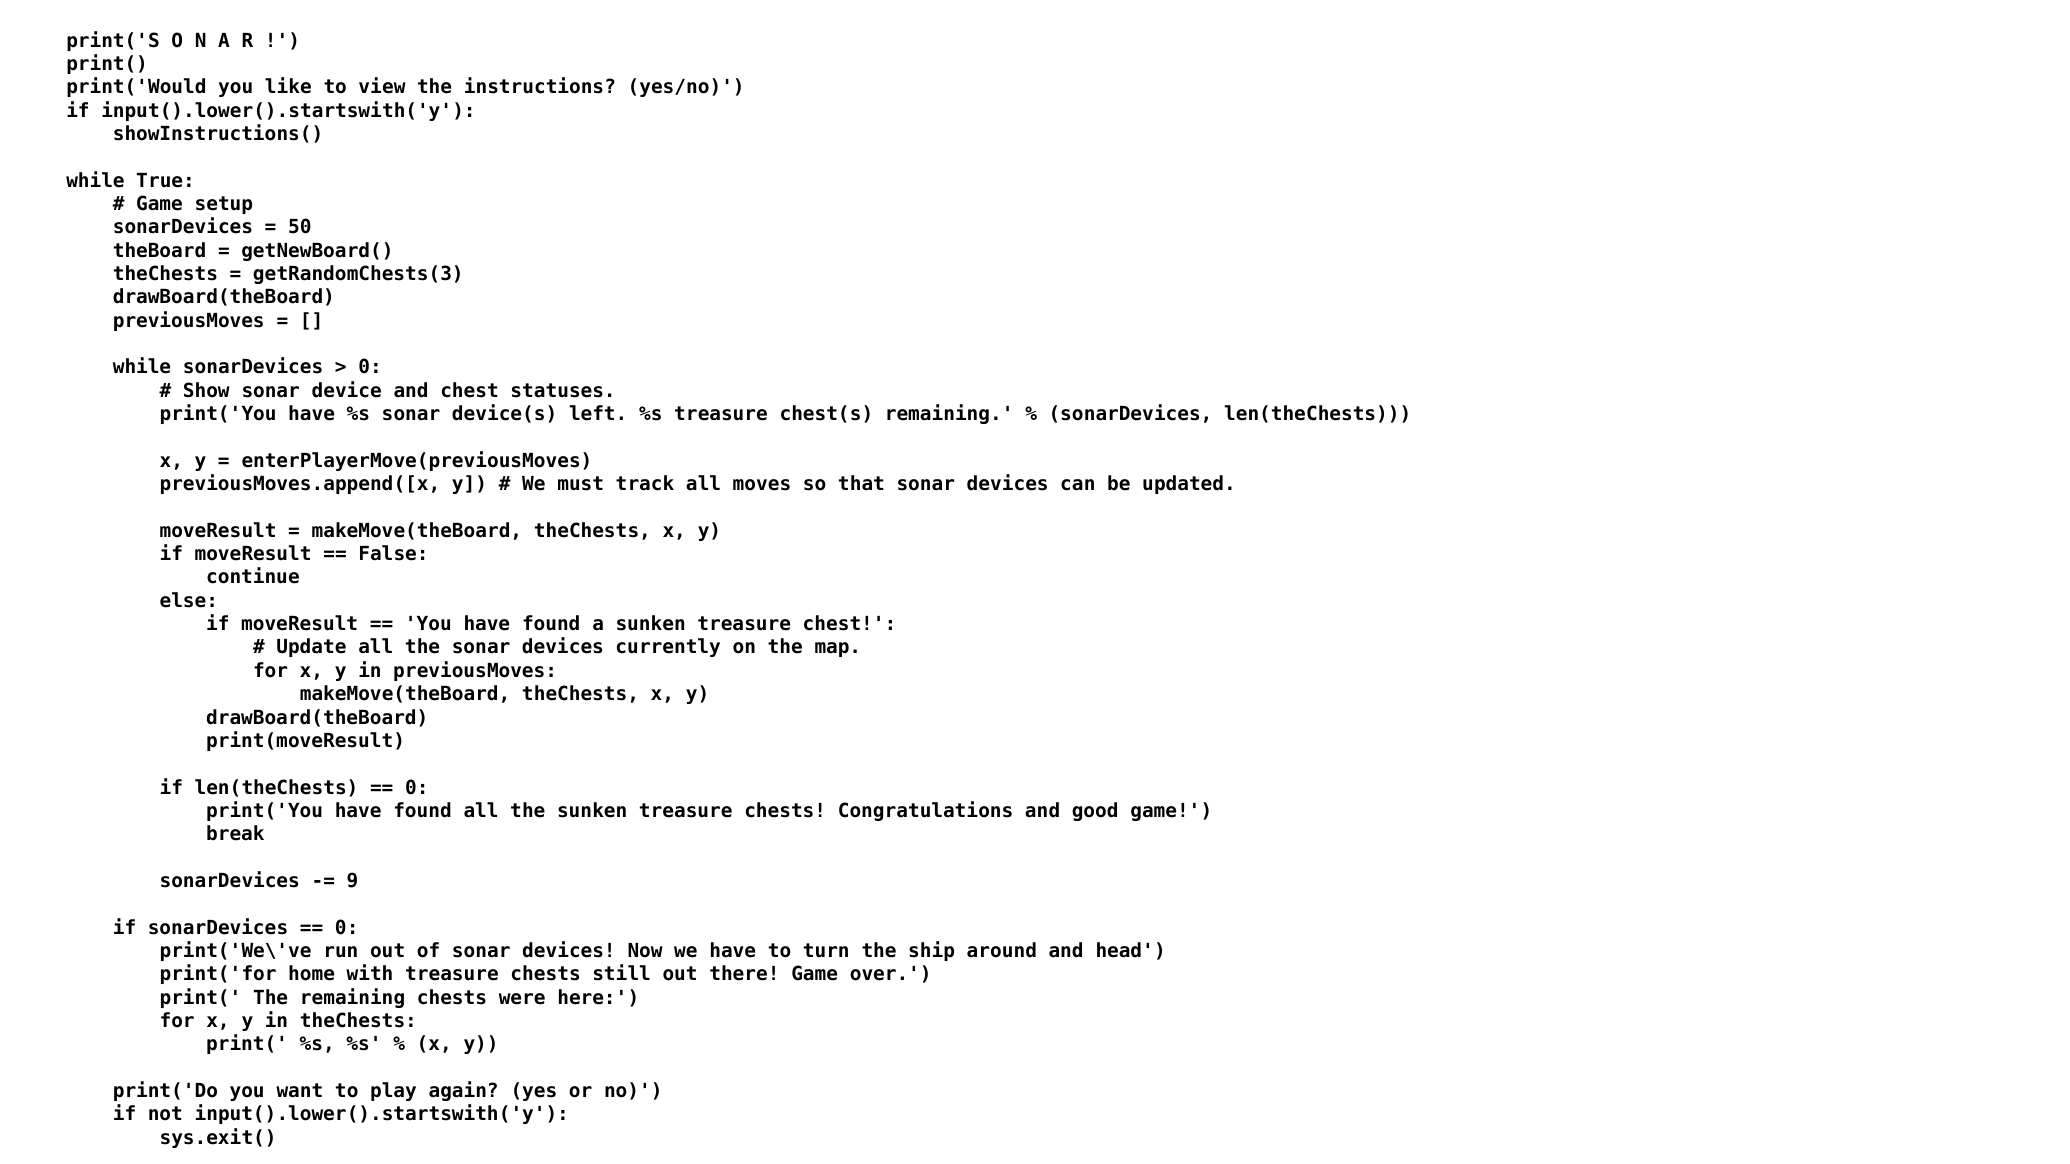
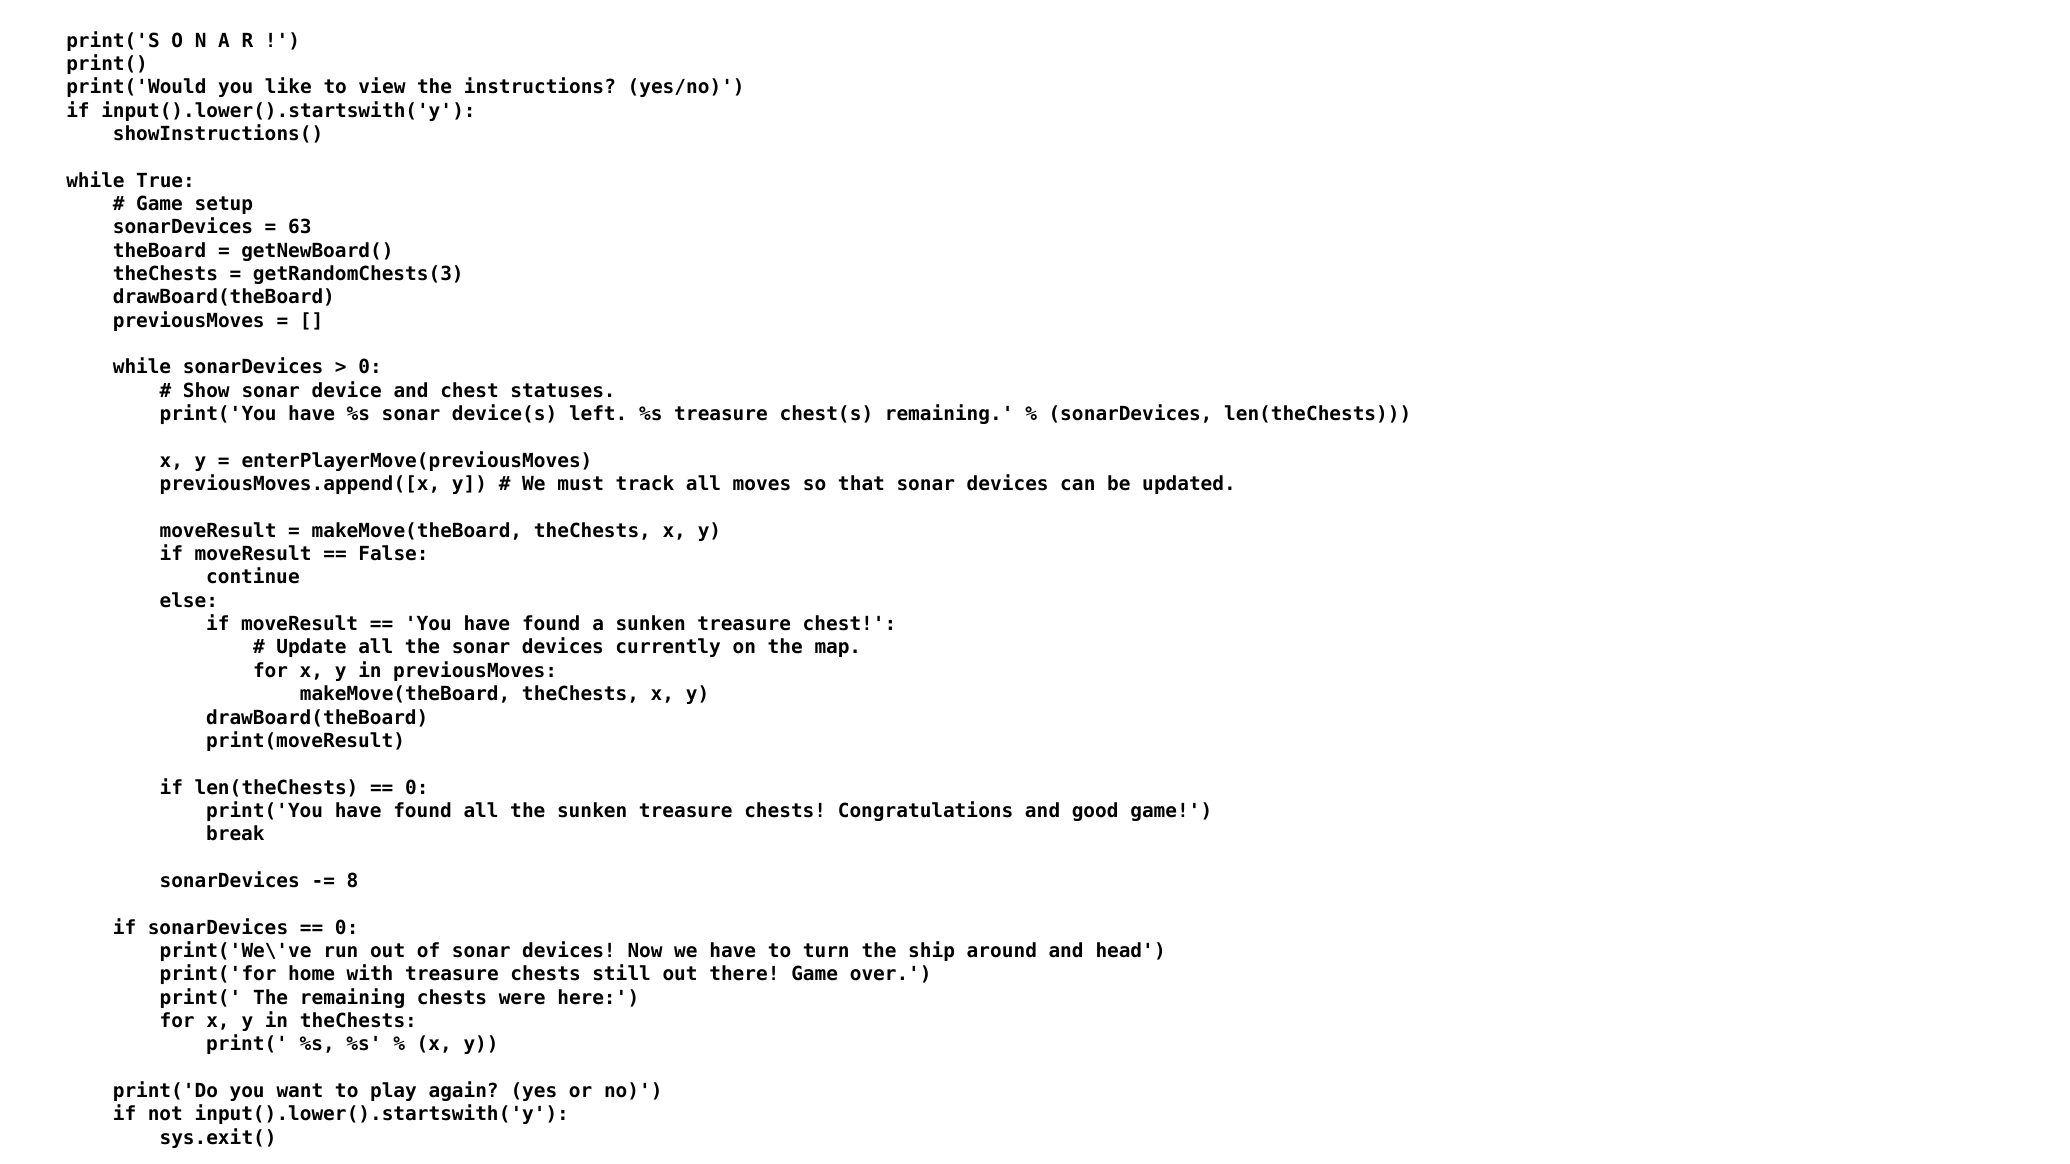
50: 50 -> 63
9: 9 -> 8
